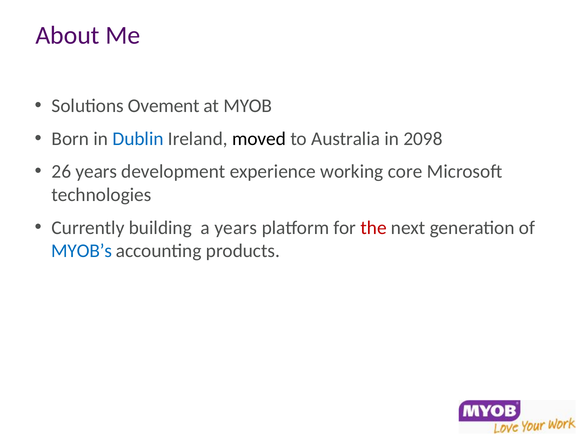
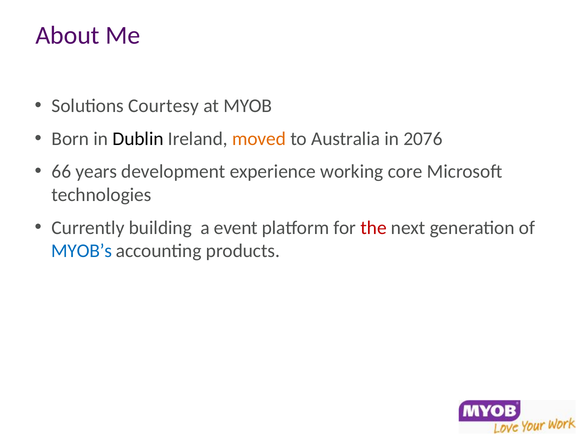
Ovement: Ovement -> Courtesy
Dublin colour: blue -> black
moved colour: black -> orange
2098: 2098 -> 2076
26: 26 -> 66
a years: years -> event
